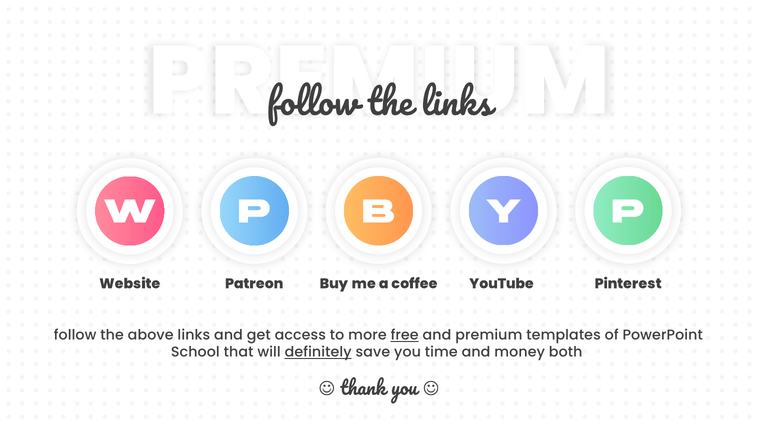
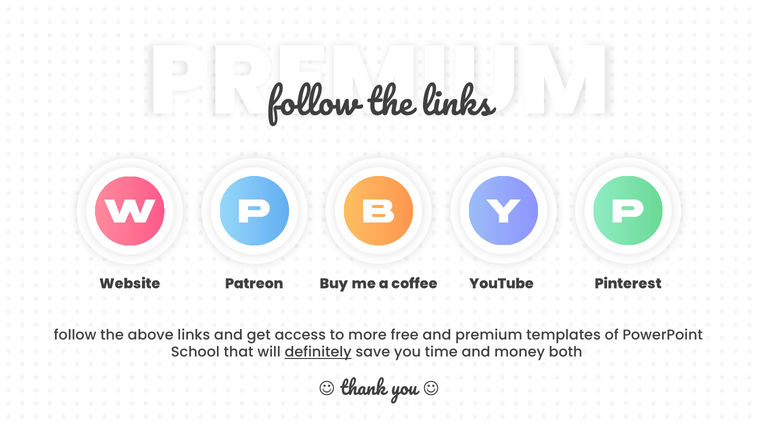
free underline: present -> none
